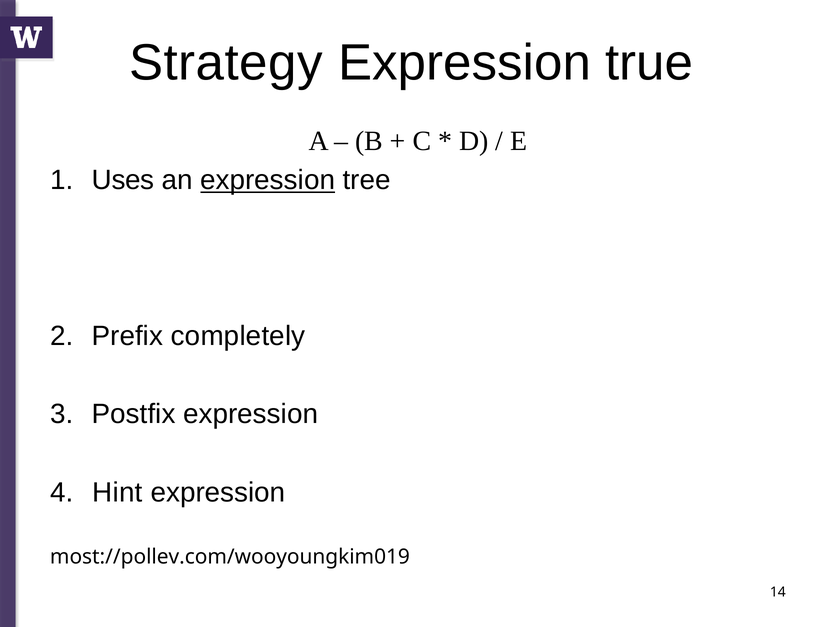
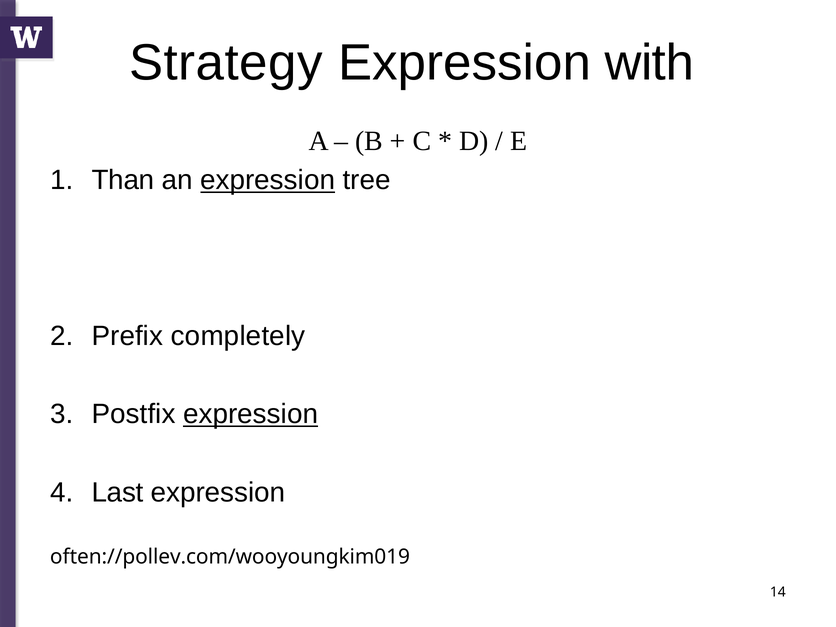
true: true -> with
Uses: Uses -> Than
expression at (251, 414) underline: none -> present
Hint: Hint -> Last
most://pollev.com/wooyoungkim019: most://pollev.com/wooyoungkim019 -> often://pollev.com/wooyoungkim019
